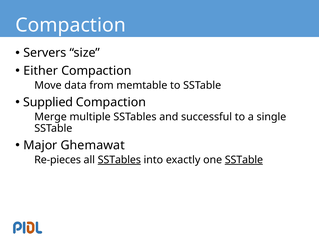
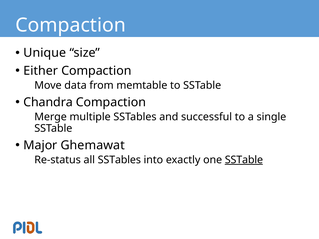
Servers: Servers -> Unique
Supplied: Supplied -> Chandra
Re-pieces: Re-pieces -> Re-status
SSTables at (119, 160) underline: present -> none
